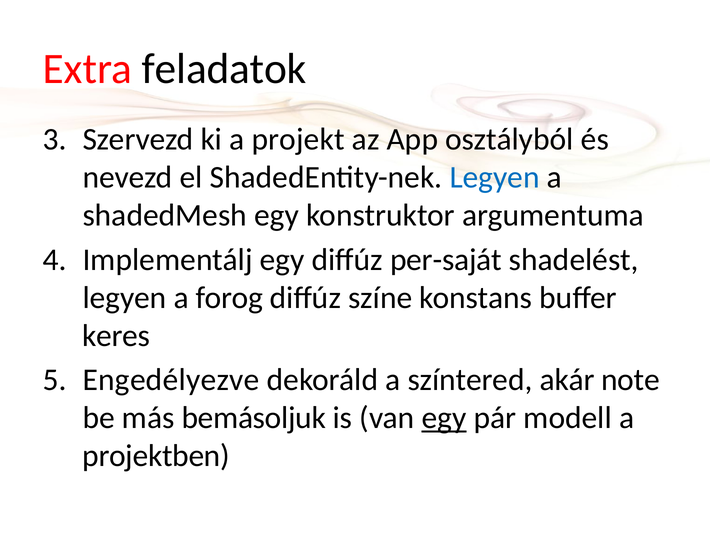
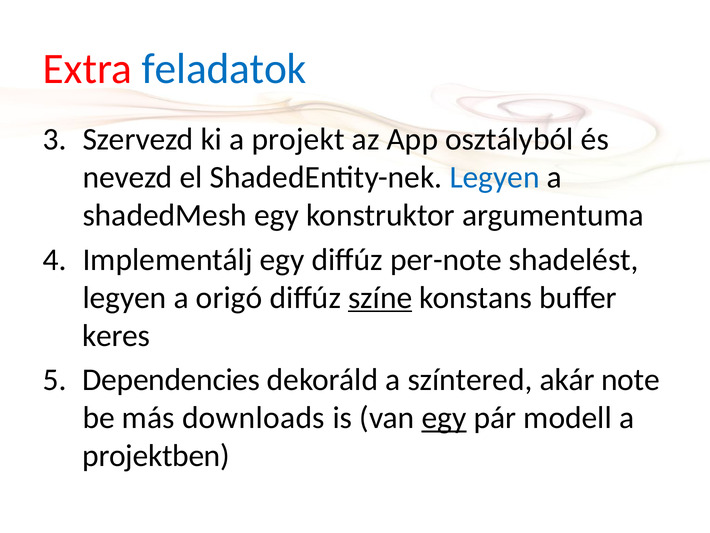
feladatok colour: black -> blue
per-saját: per-saját -> per-note
forog: forog -> origó
színe underline: none -> present
Engedélyezve: Engedélyezve -> Dependencies
bemásoljuk: bemásoljuk -> downloads
